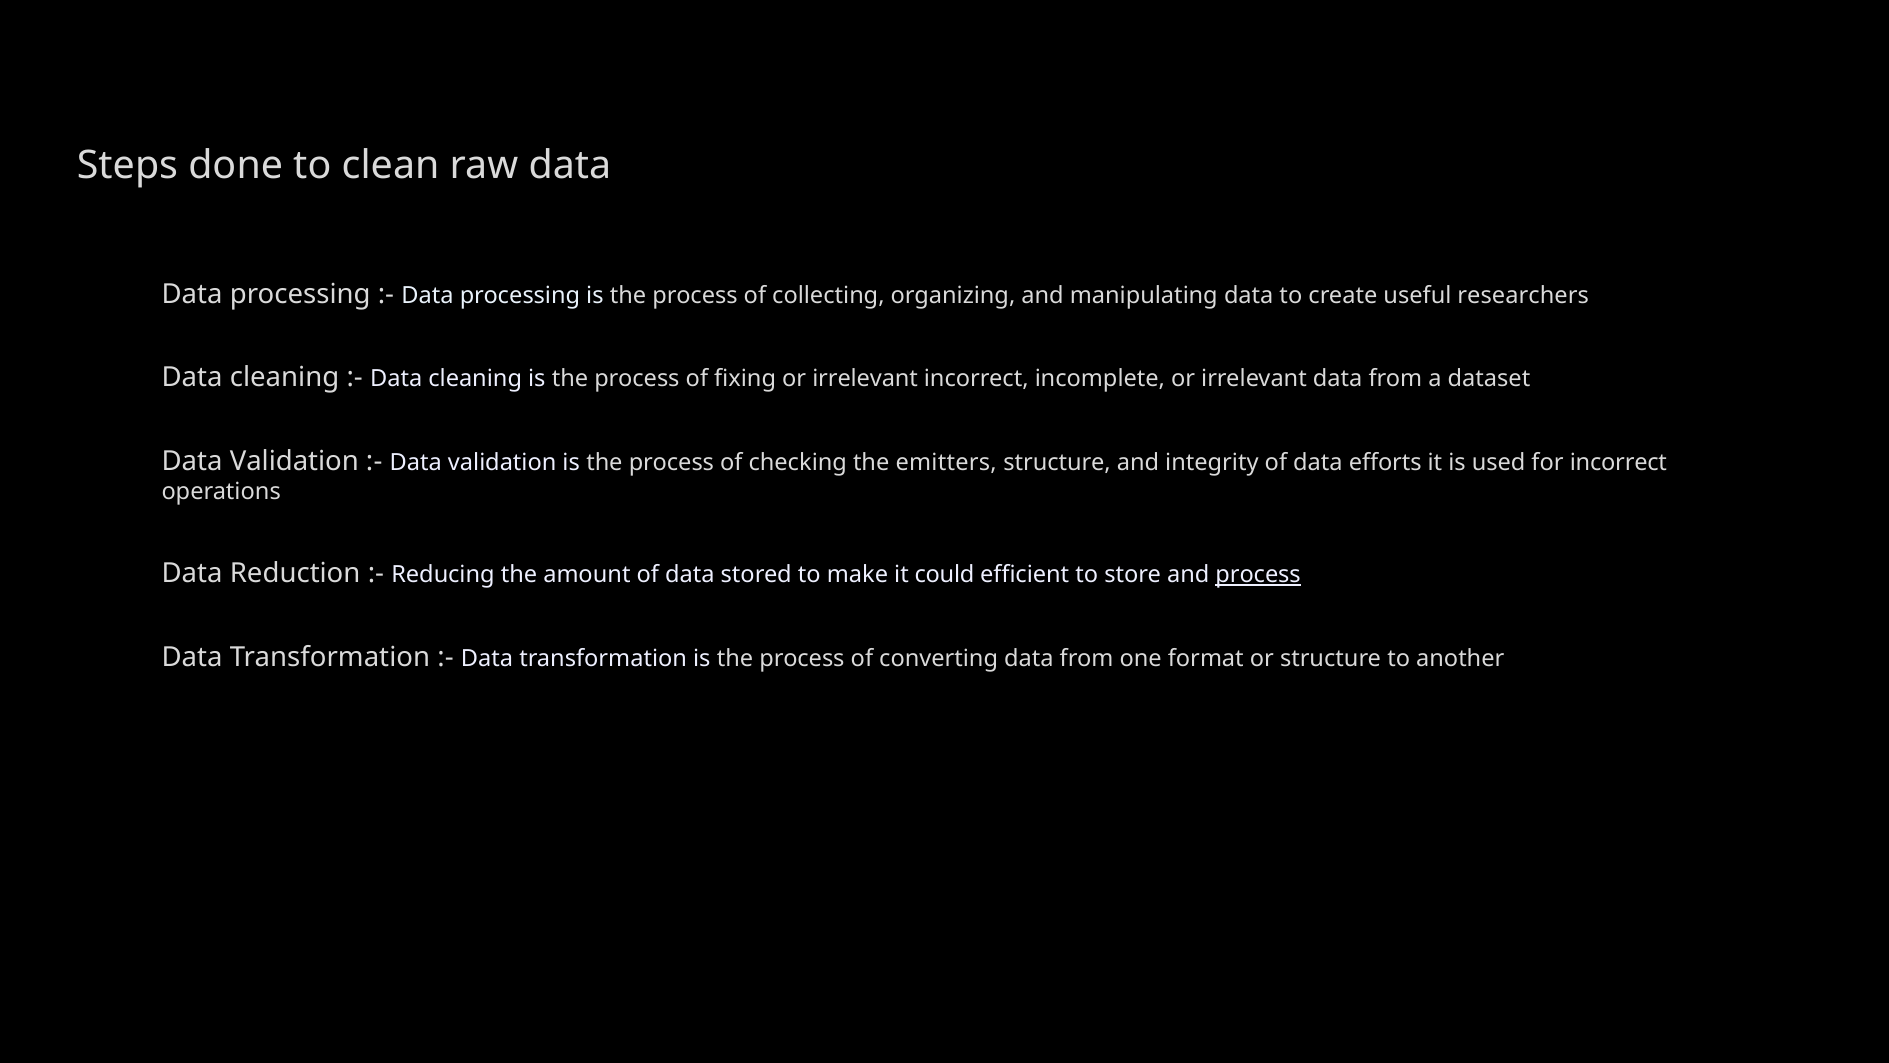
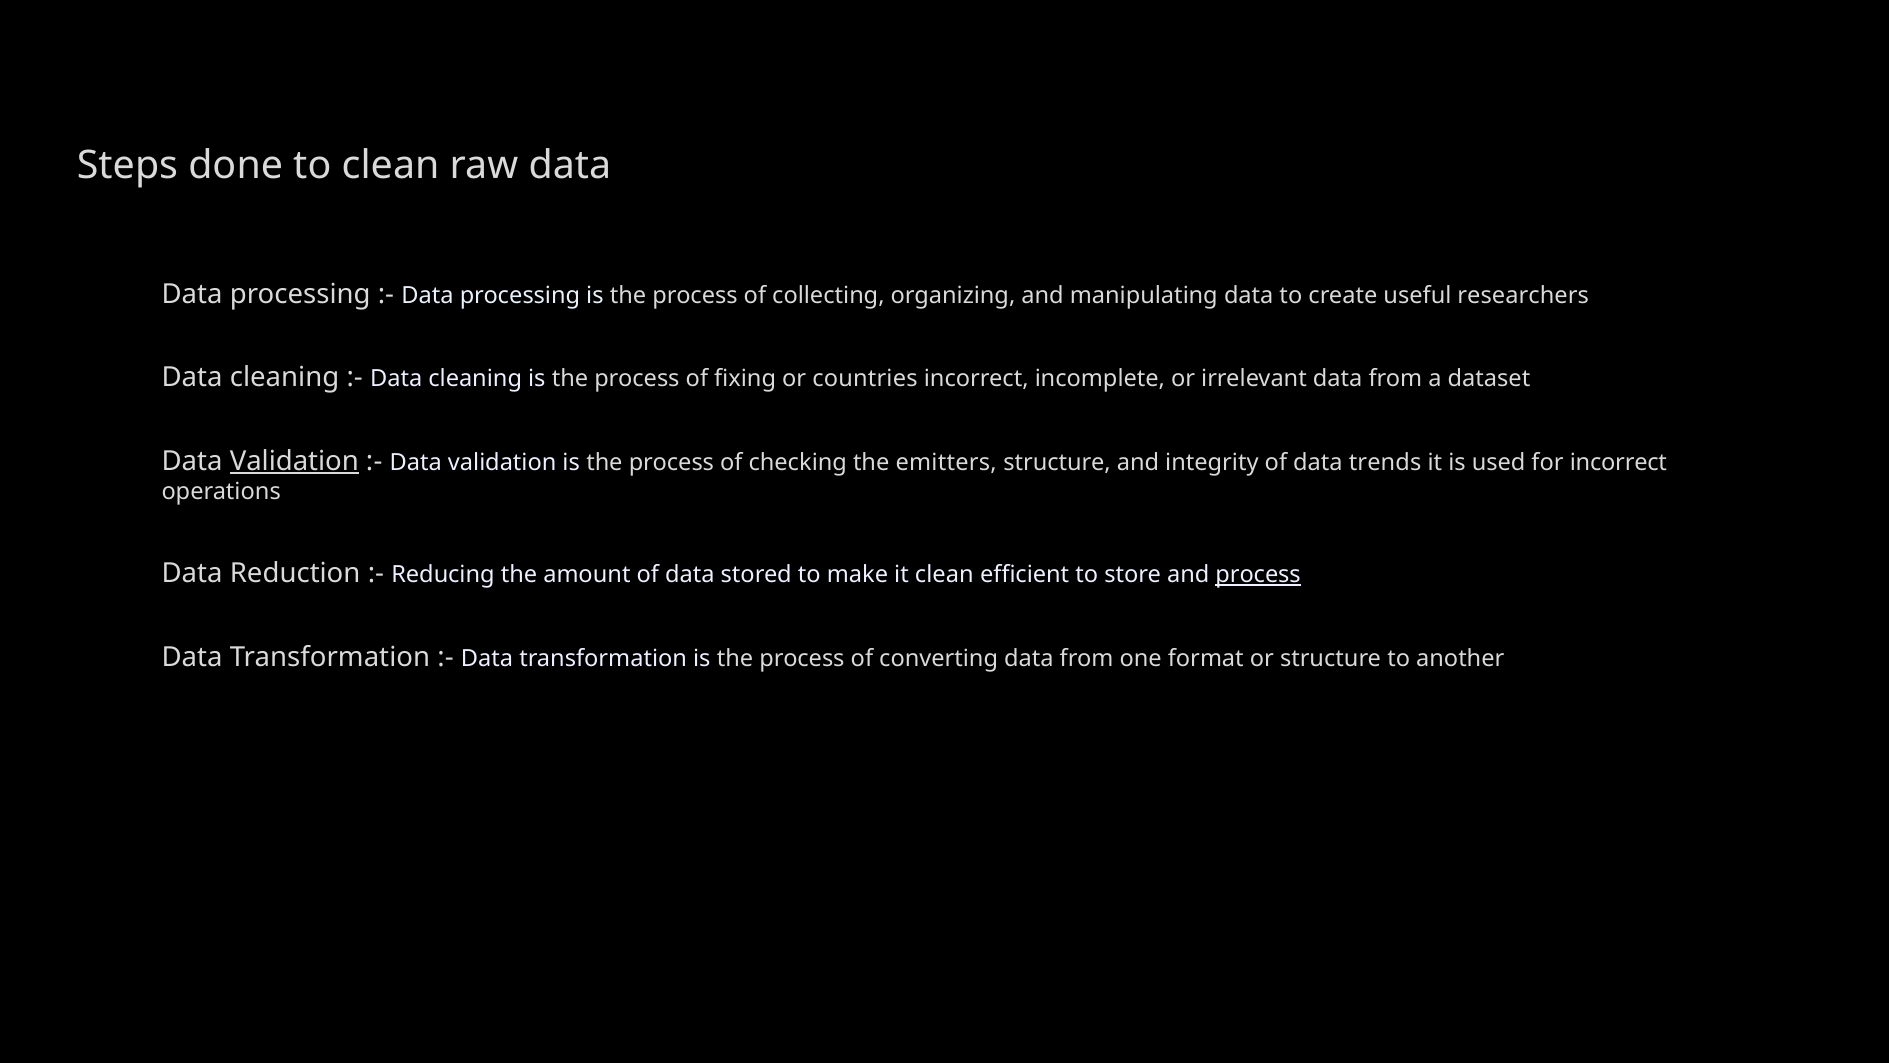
fixing or irrelevant: irrelevant -> countries
Validation at (294, 461) underline: none -> present
efforts: efforts -> trends
it could: could -> clean
